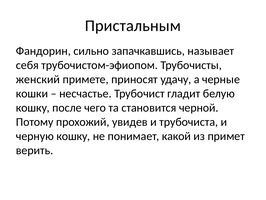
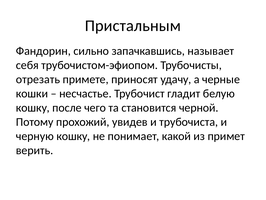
женский: женский -> отрезать
